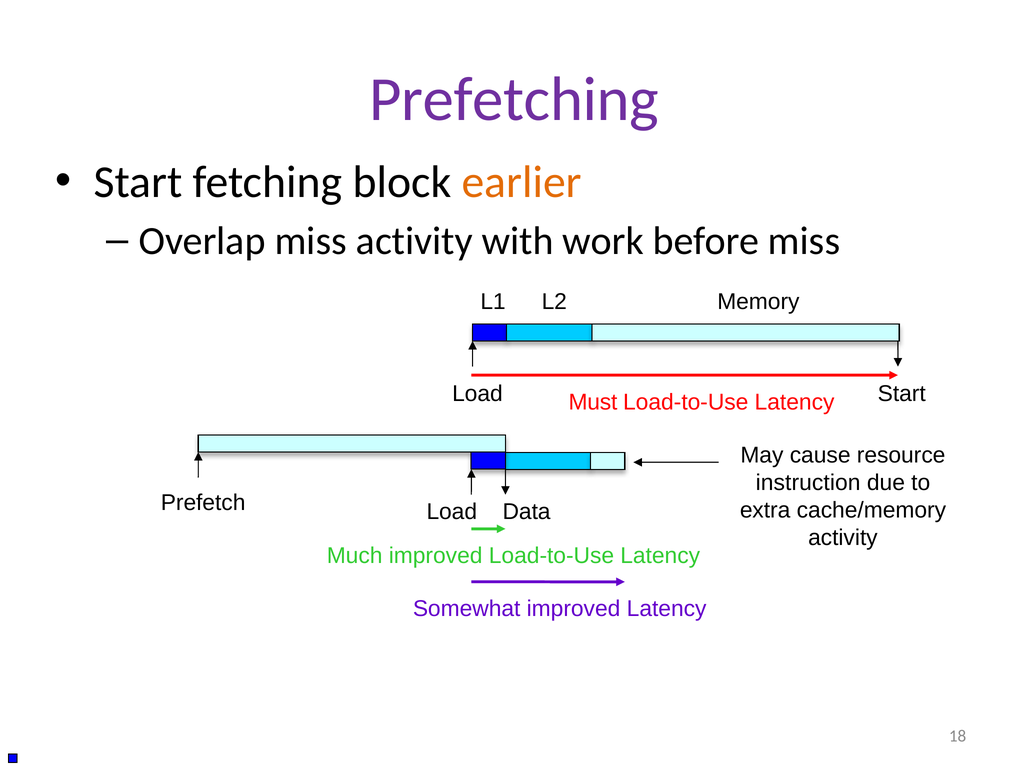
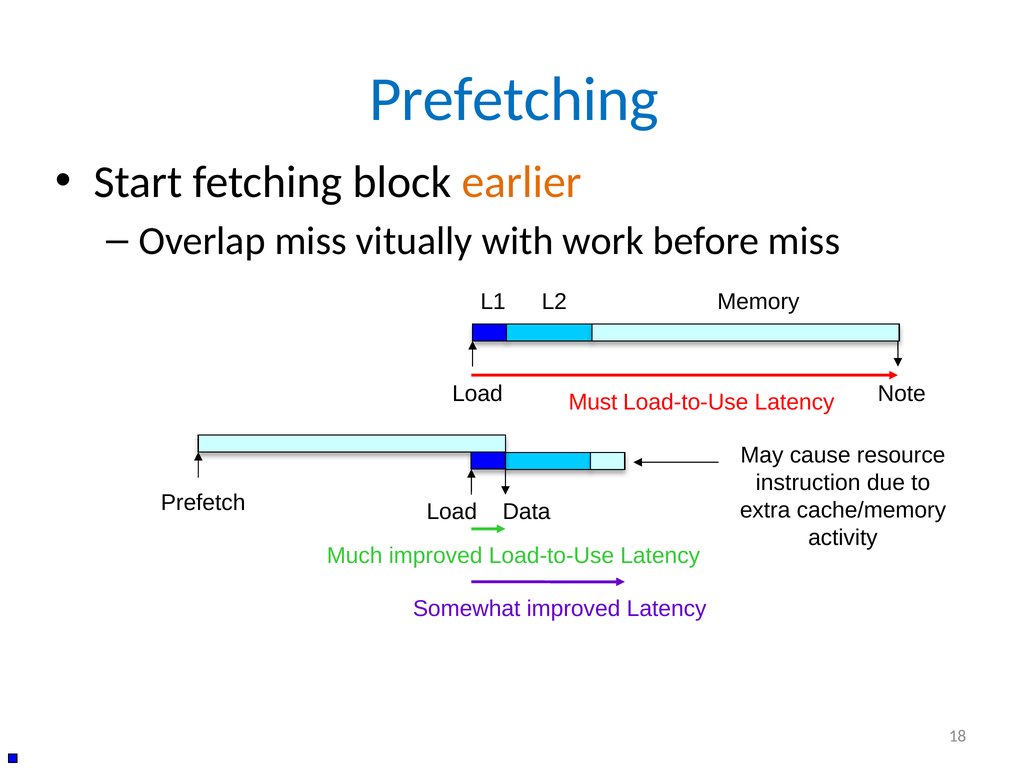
Prefetching colour: purple -> blue
miss activity: activity -> vitually
Start at (902, 394): Start -> Note
